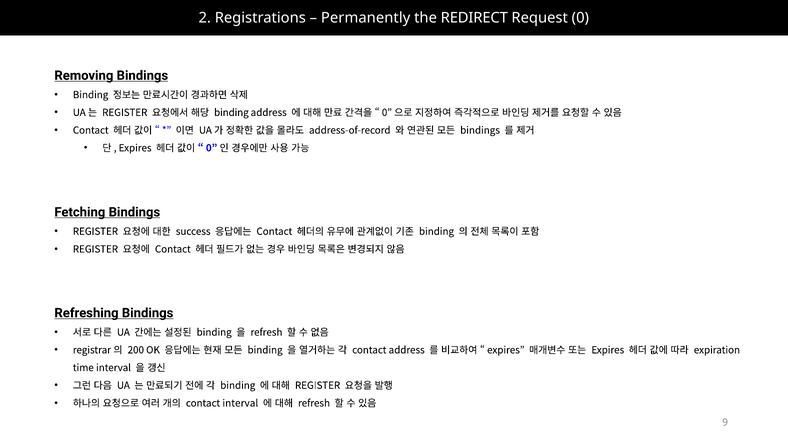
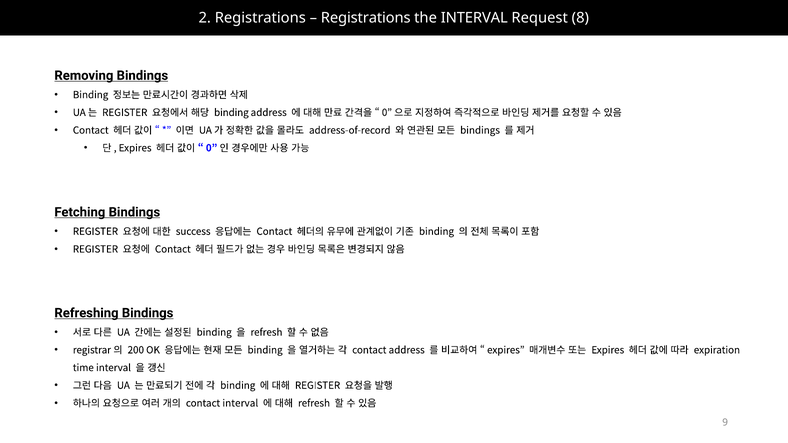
Permanently at (366, 18): Permanently -> Registrations
the REDIRECT: REDIRECT -> INTERVAL
0: 0 -> 8
